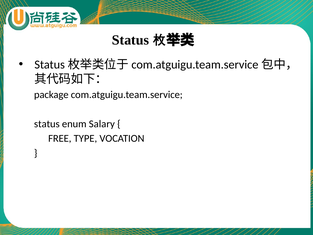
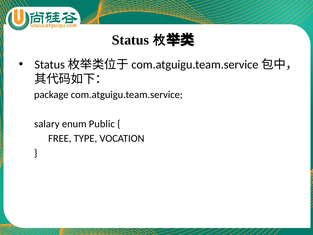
status at (47, 124): status -> salary
Salary: Salary -> Public
